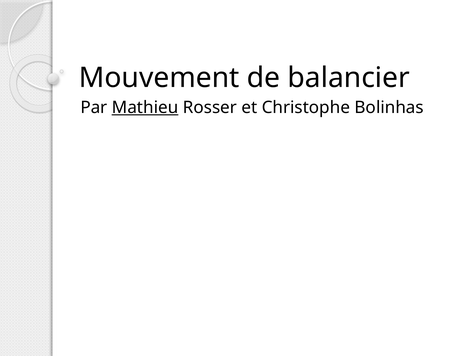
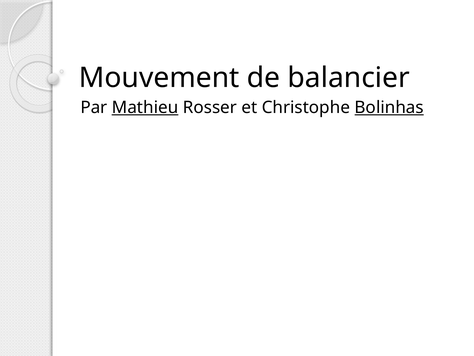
Bolinhas underline: none -> present
